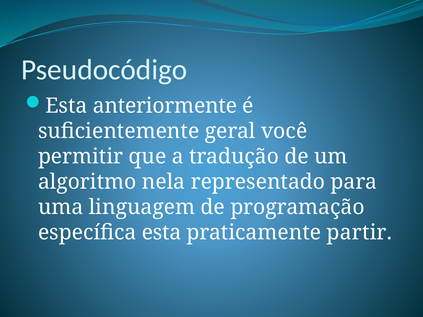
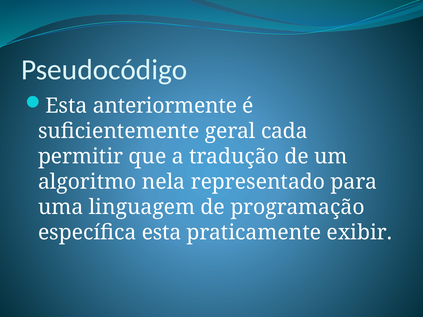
você: você -> cada
partir: partir -> exibir
